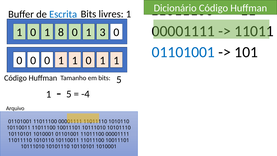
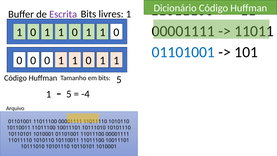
Escrita colour: blue -> purple
8 at (61, 32): 8 -> 1
3 at (103, 32): 3 -> 1
